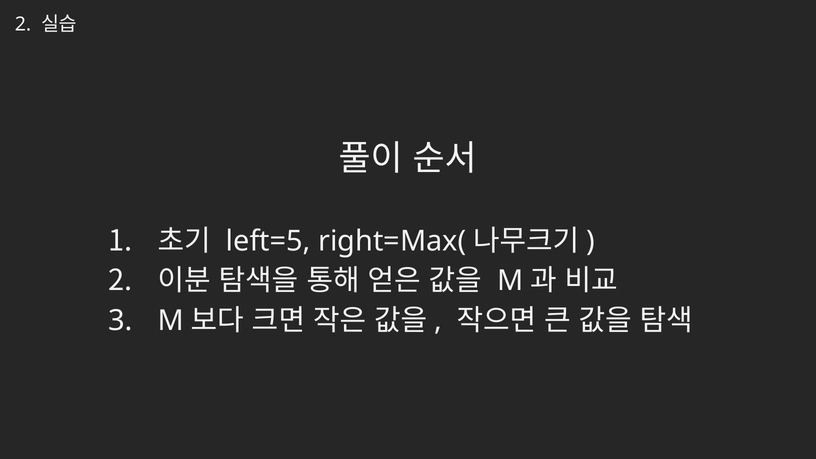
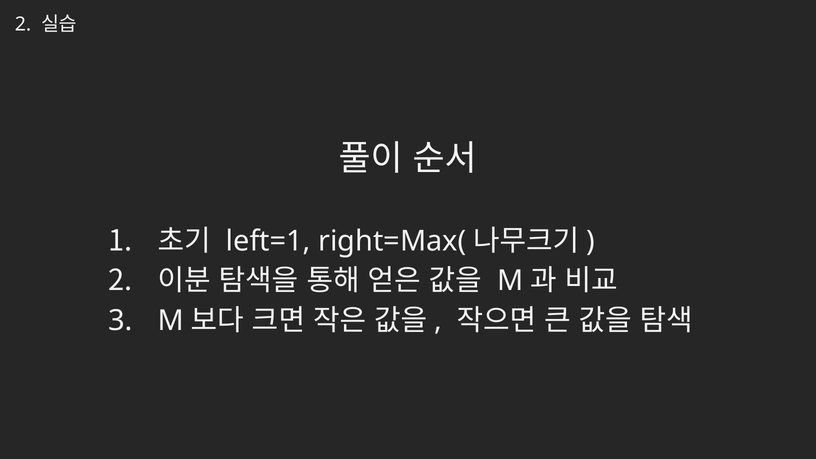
left=5: left=5 -> left=1
